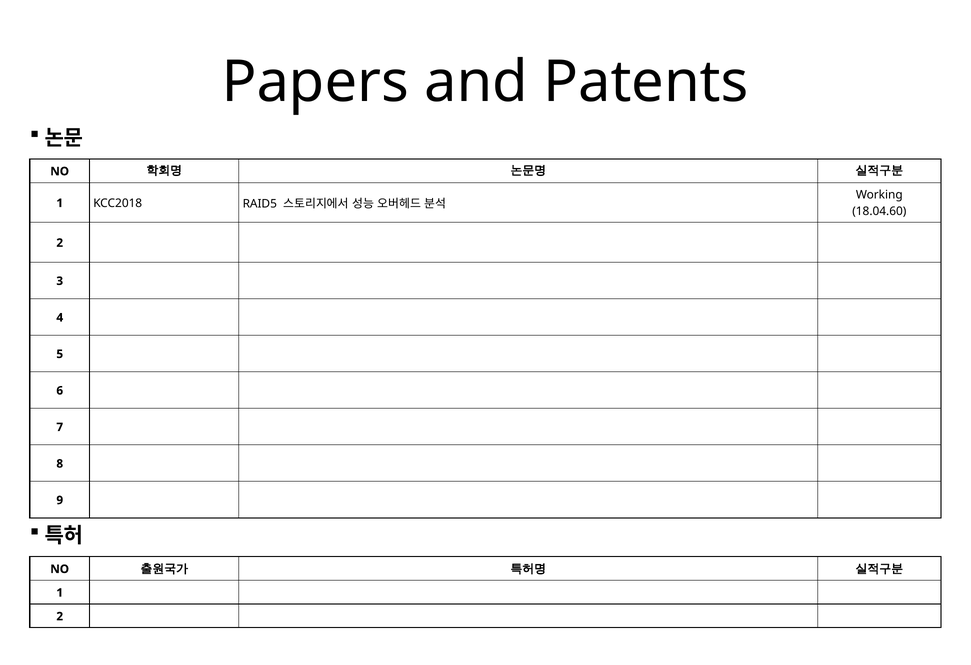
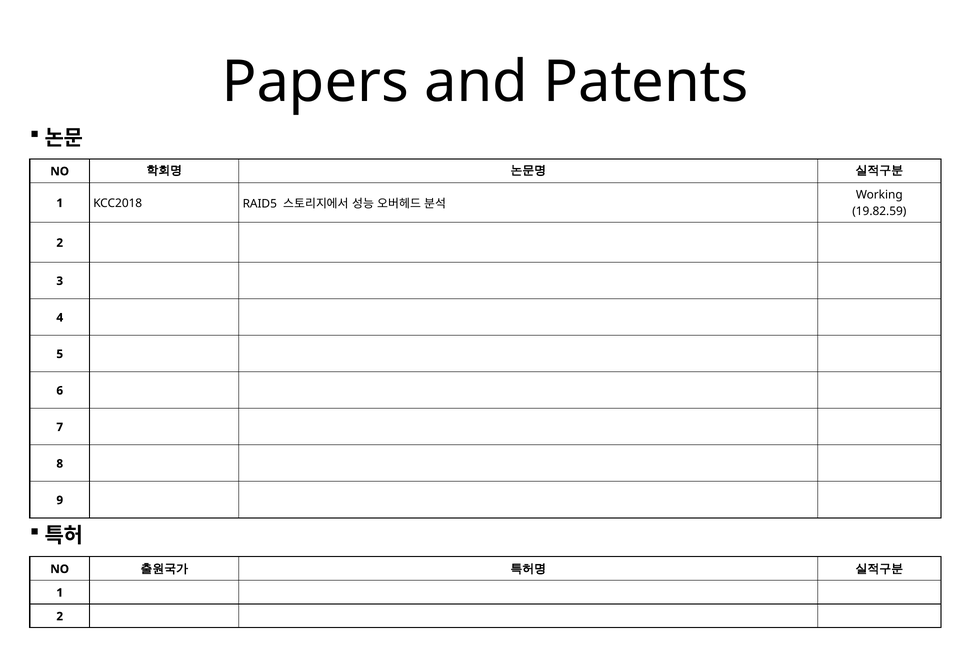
18.04.60: 18.04.60 -> 19.82.59
